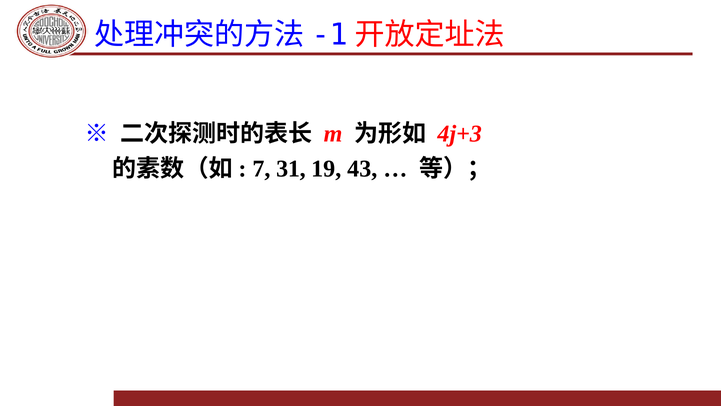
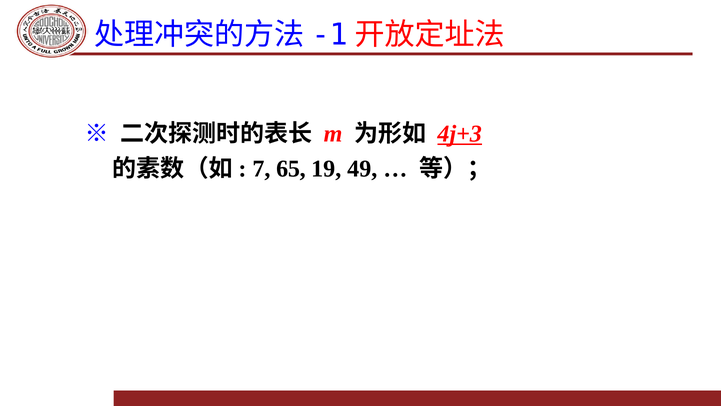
4j+3 underline: none -> present
31: 31 -> 65
43: 43 -> 49
